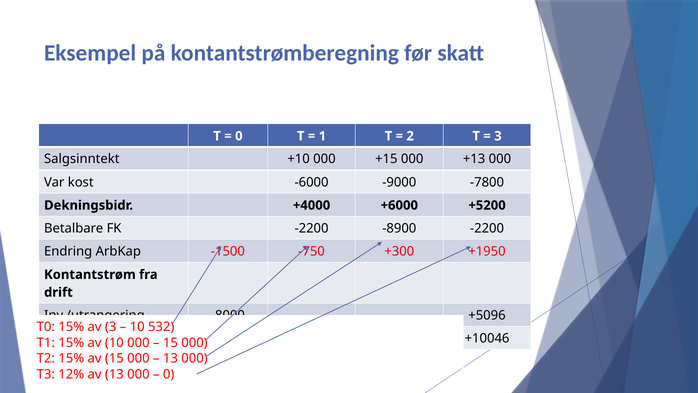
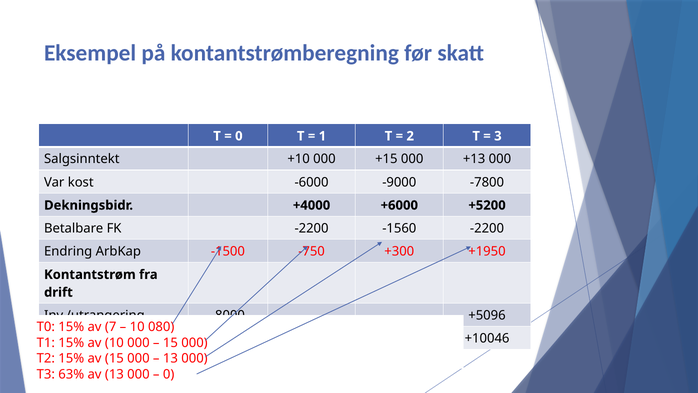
-8900: -8900 -> -1560
av 3: 3 -> 7
532: 532 -> 080
12%: 12% -> 63%
